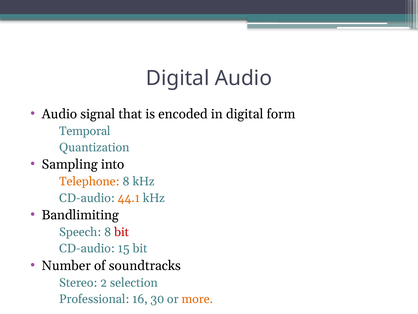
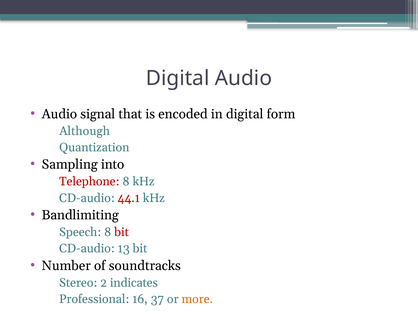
Temporal: Temporal -> Although
Telephone colour: orange -> red
44.1 colour: orange -> red
15: 15 -> 13
selection: selection -> indicates
30: 30 -> 37
